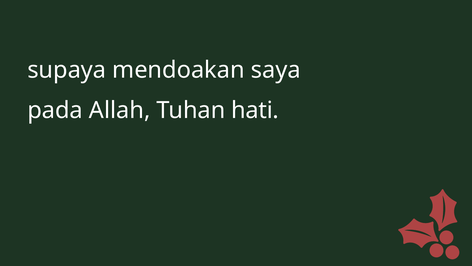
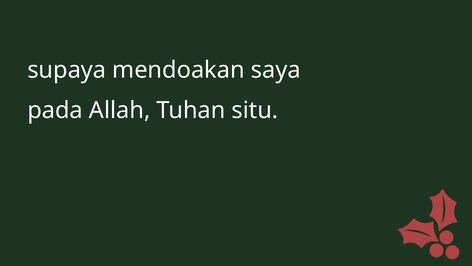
hati: hati -> situ
